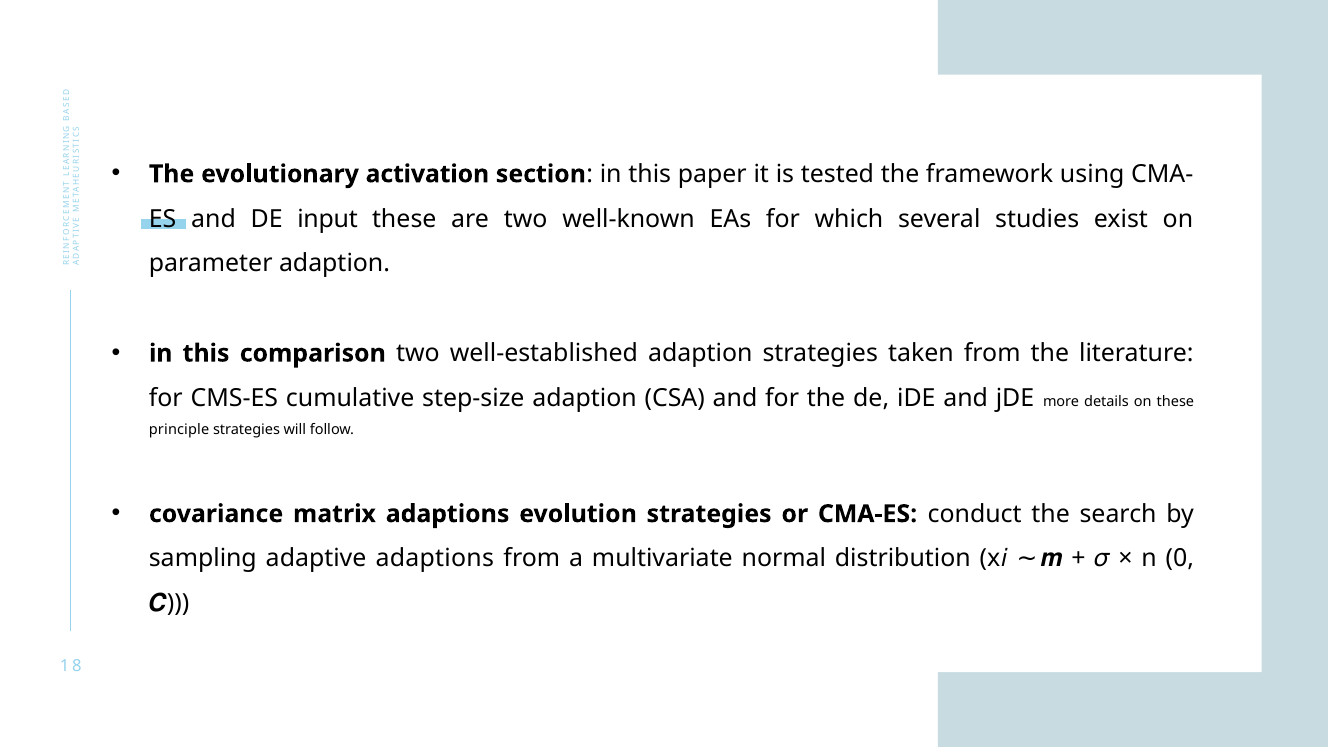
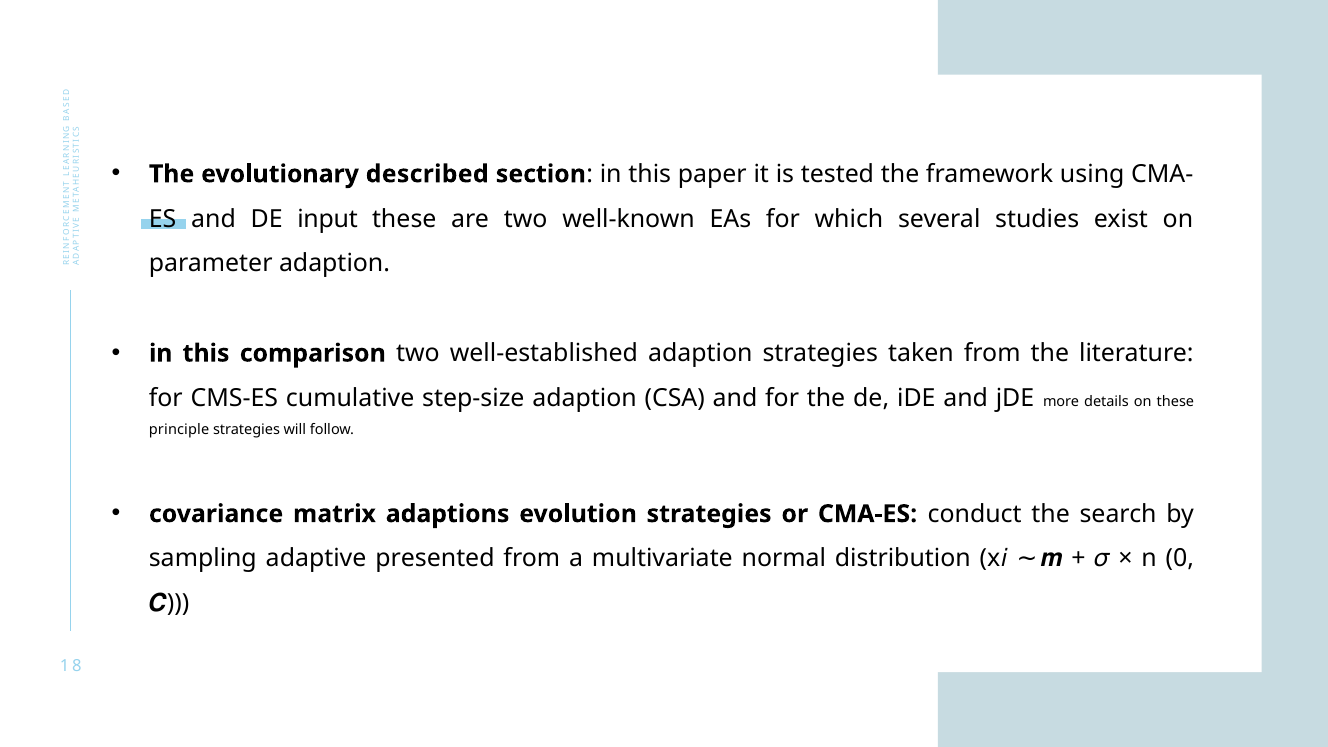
activation: activation -> described
adaptive adaptions: adaptions -> presented
